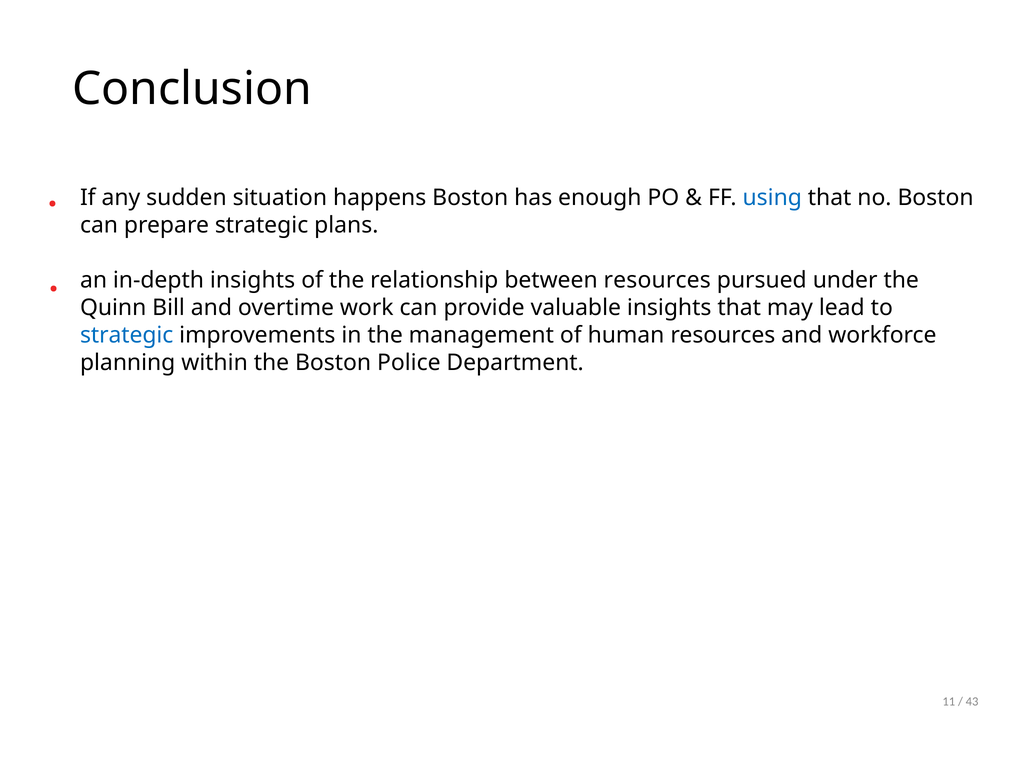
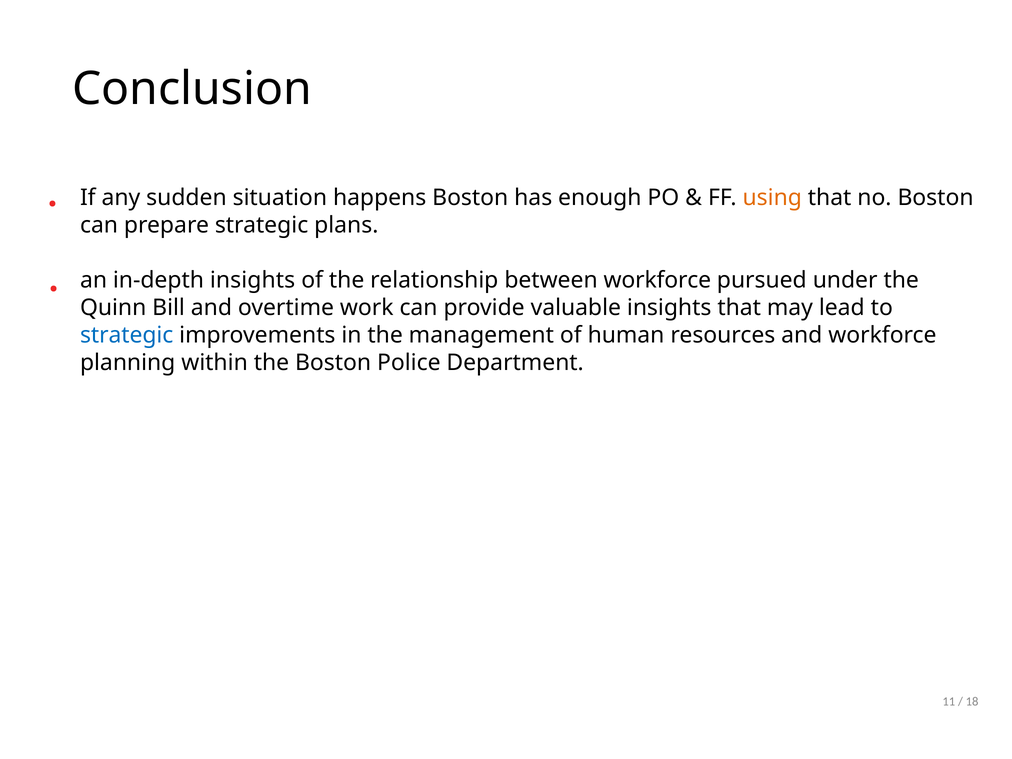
using colour: blue -> orange
between resources: resources -> workforce
43: 43 -> 18
